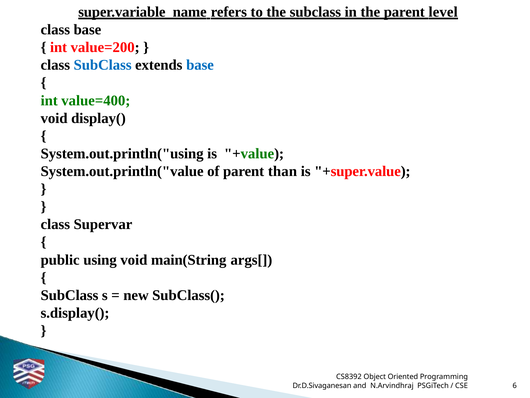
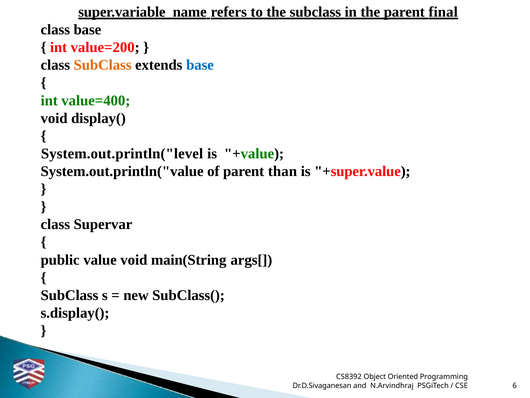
level: level -> final
SubClass at (103, 65) colour: blue -> orange
System.out.println("using: System.out.println("using -> System.out.println("level
using: using -> value
